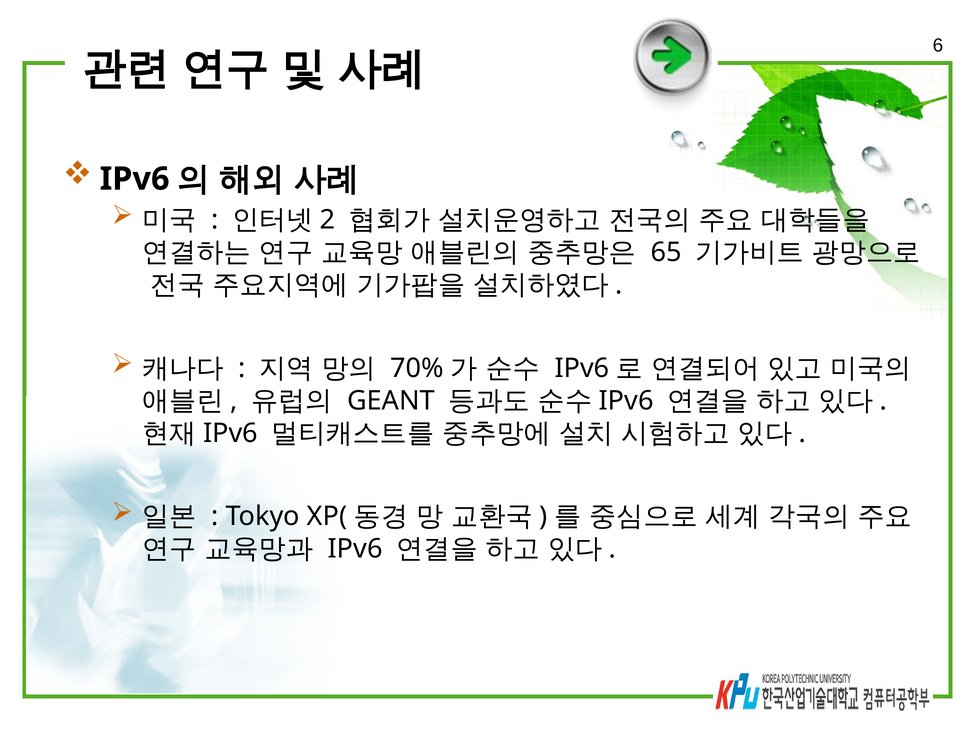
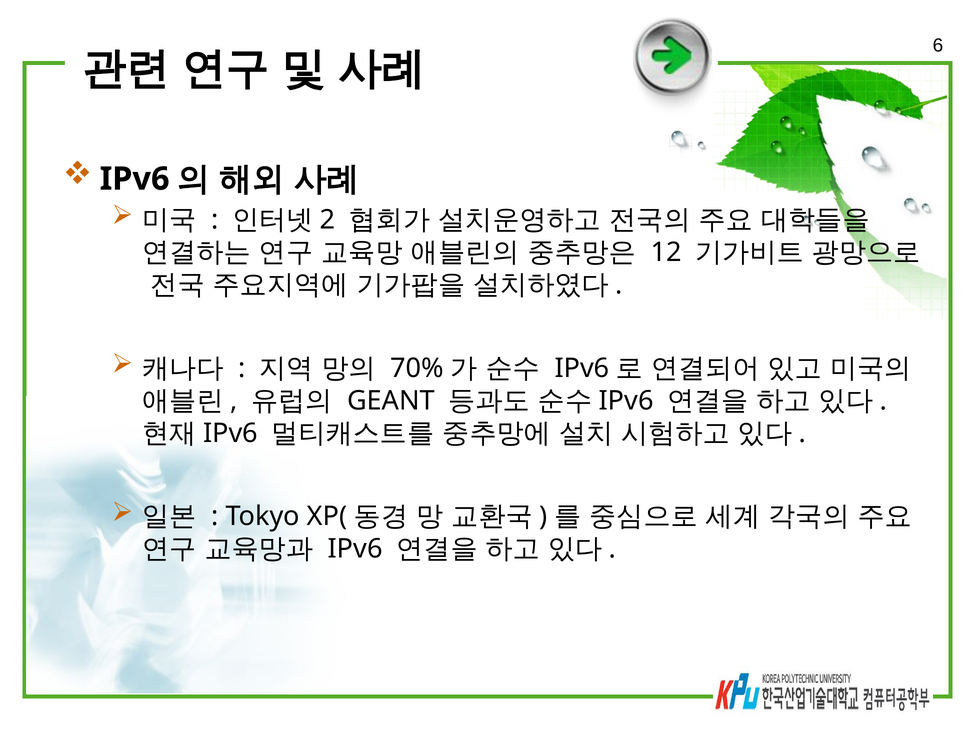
65: 65 -> 12
